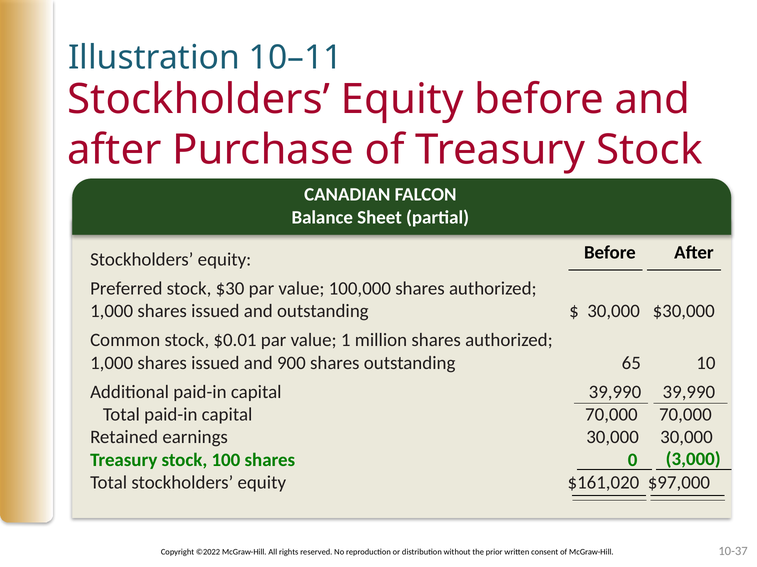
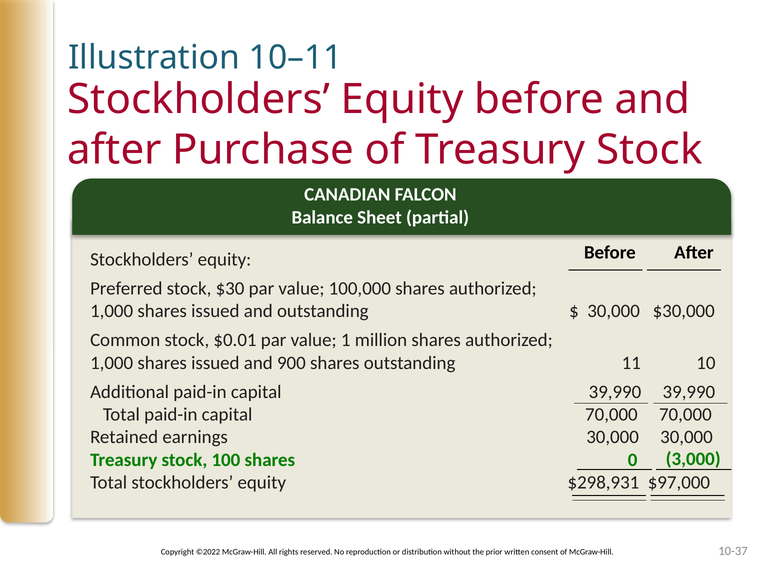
65: 65 -> 11
$161,020: $161,020 -> $298,931
